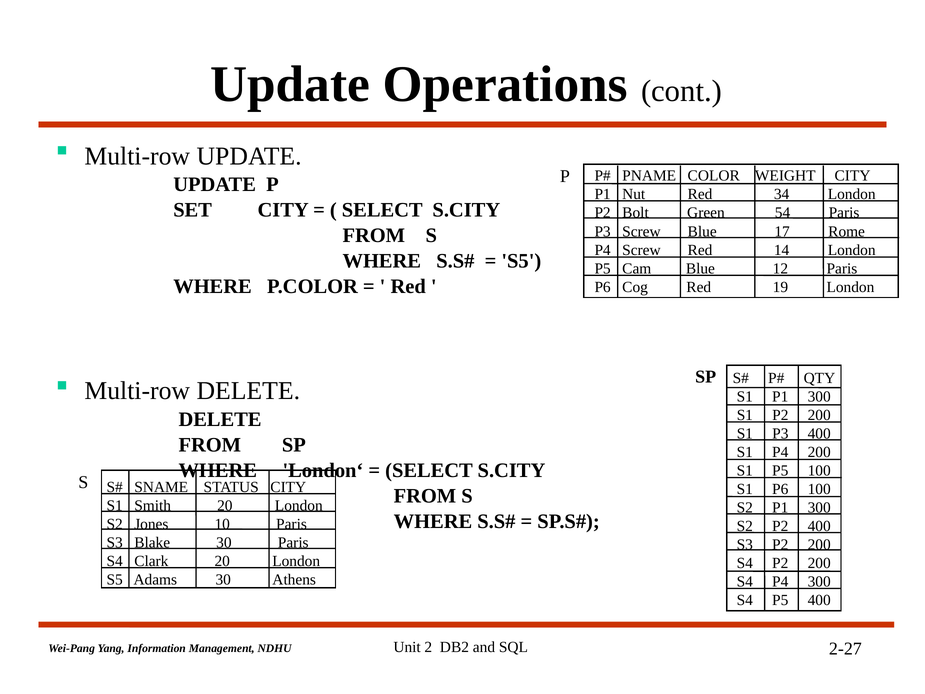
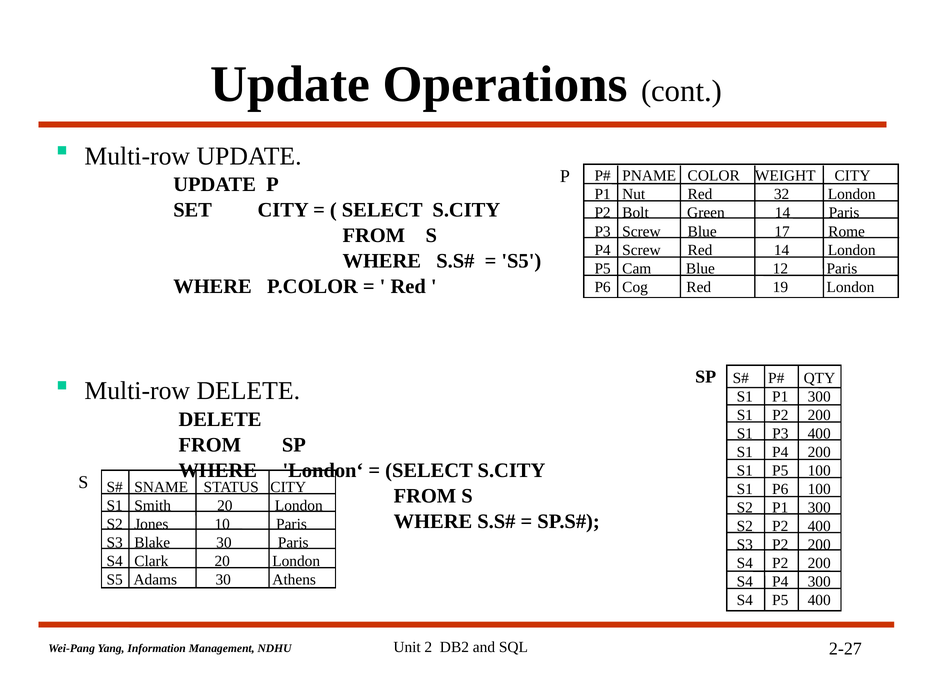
34: 34 -> 32
Green 54: 54 -> 14
